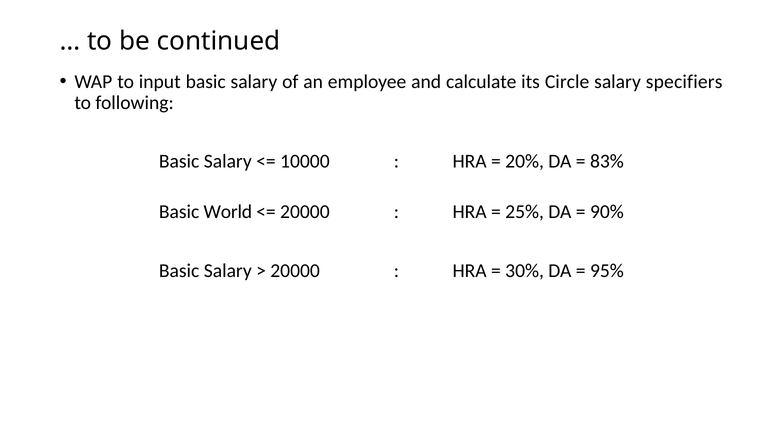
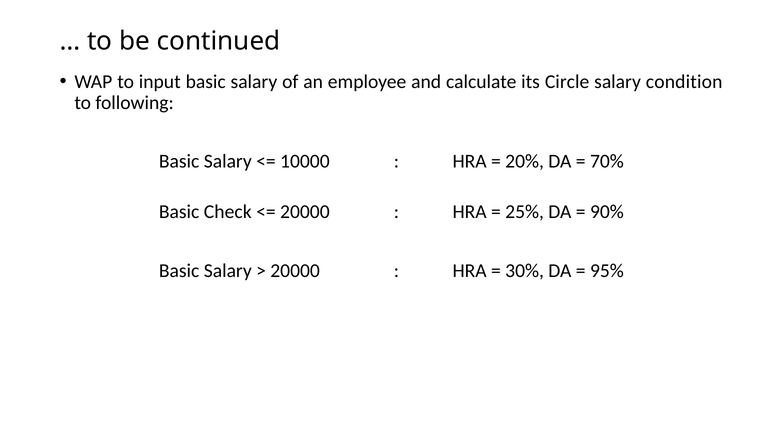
specifiers: specifiers -> condition
83%: 83% -> 70%
World: World -> Check
